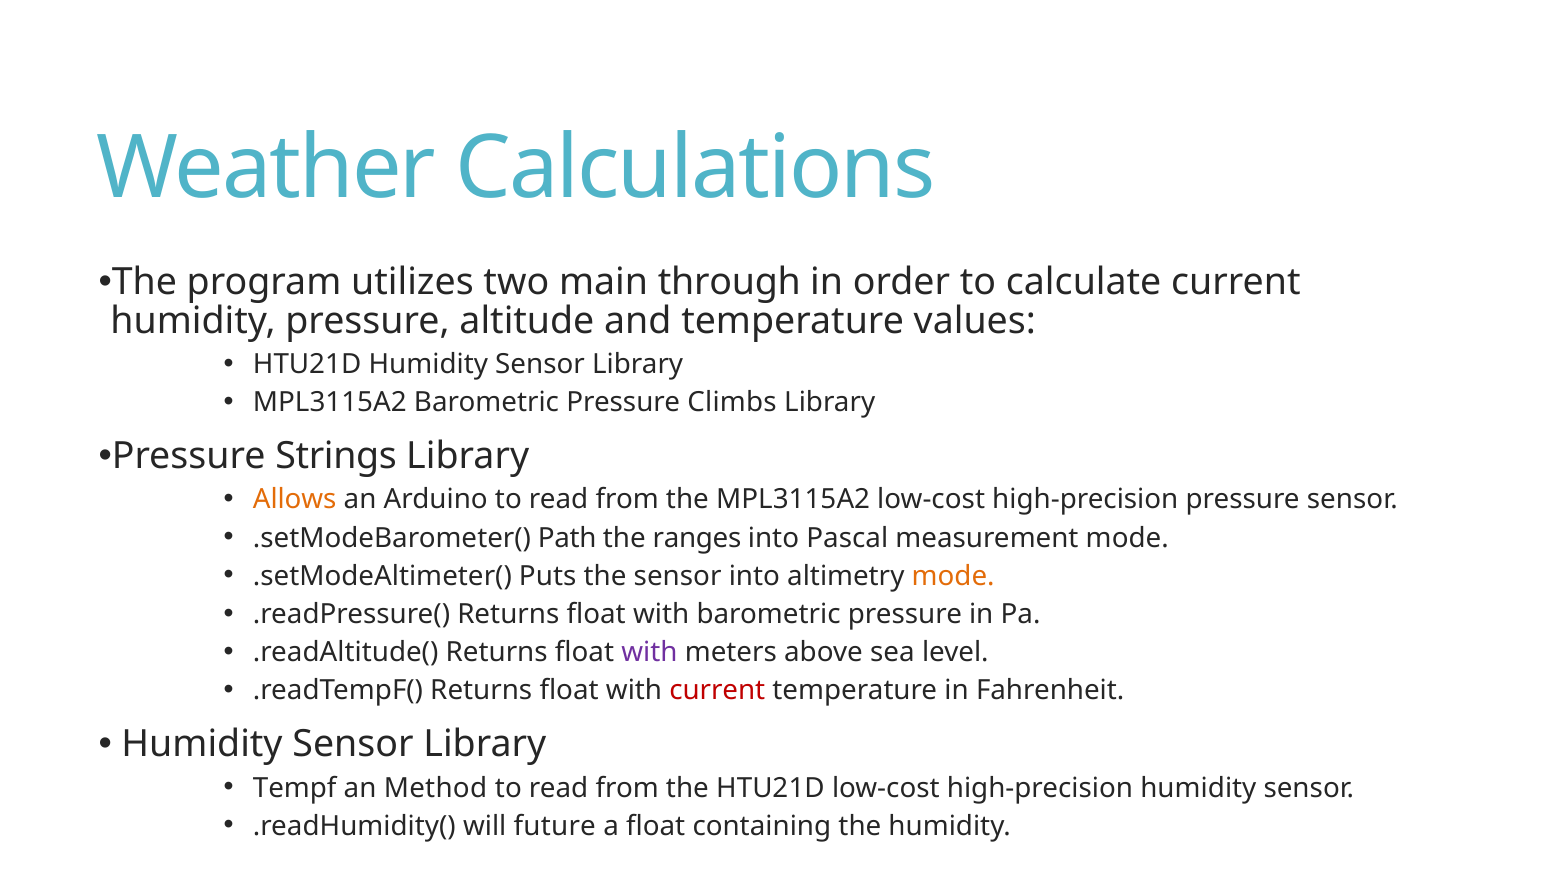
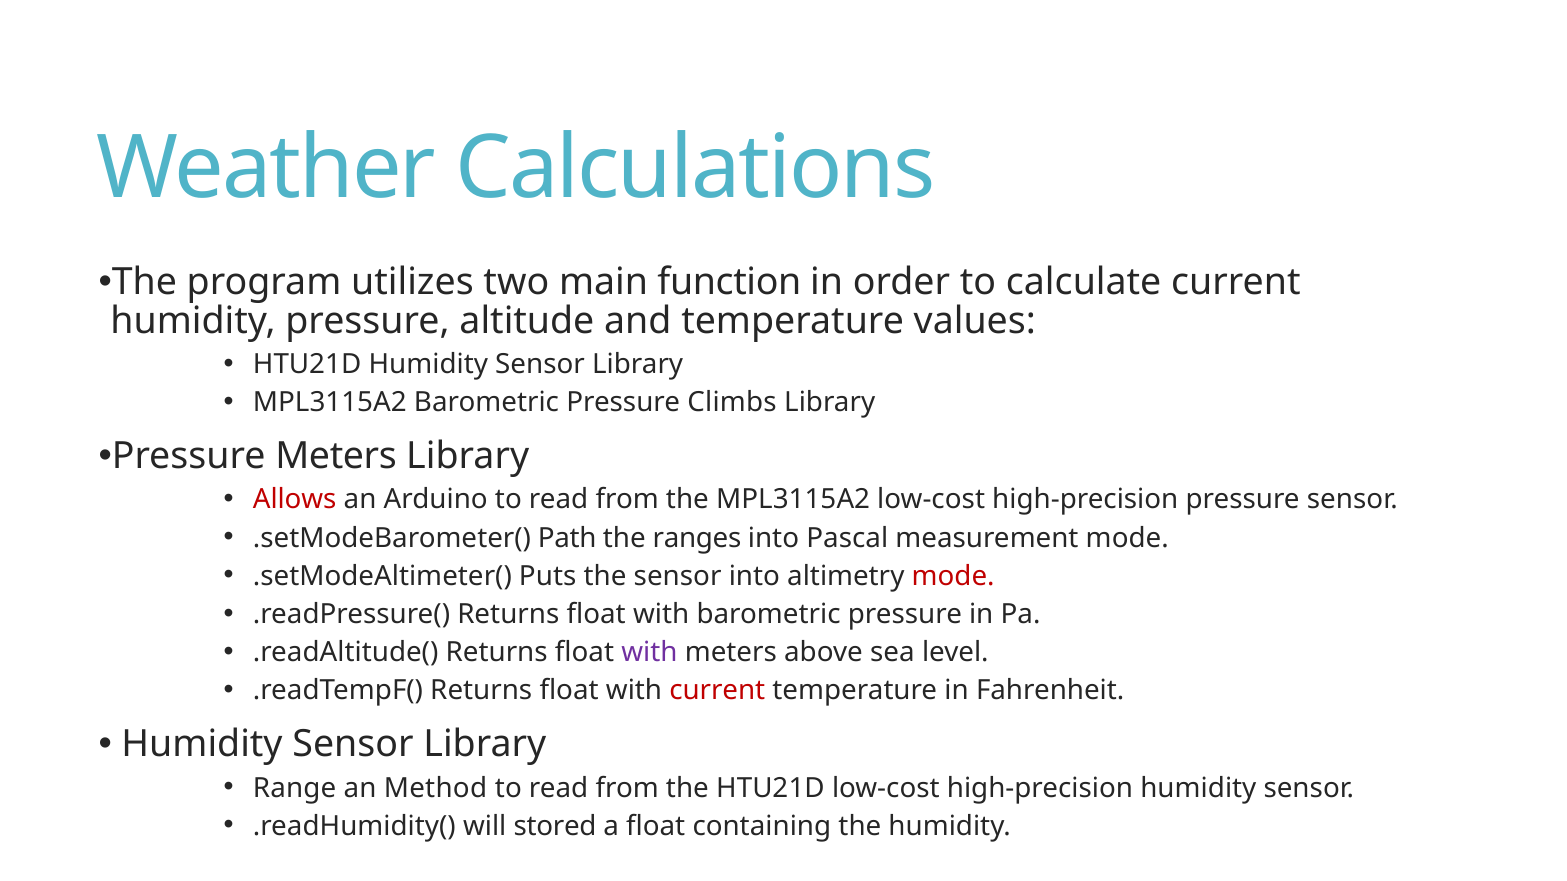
through: through -> function
Pressure Strings: Strings -> Meters
Allows colour: orange -> red
mode at (953, 576) colour: orange -> red
Tempf: Tempf -> Range
future: future -> stored
